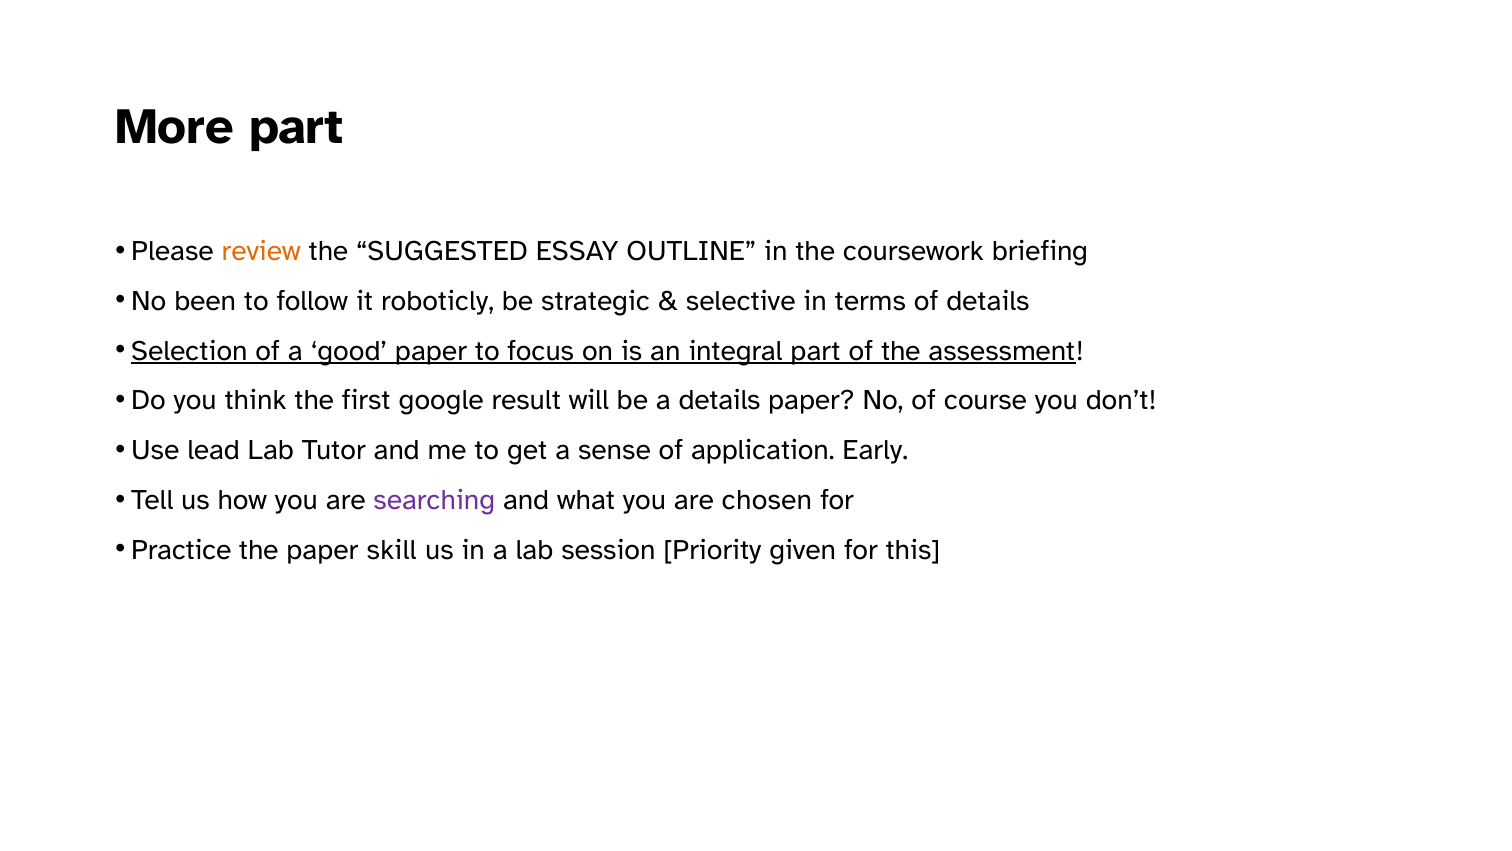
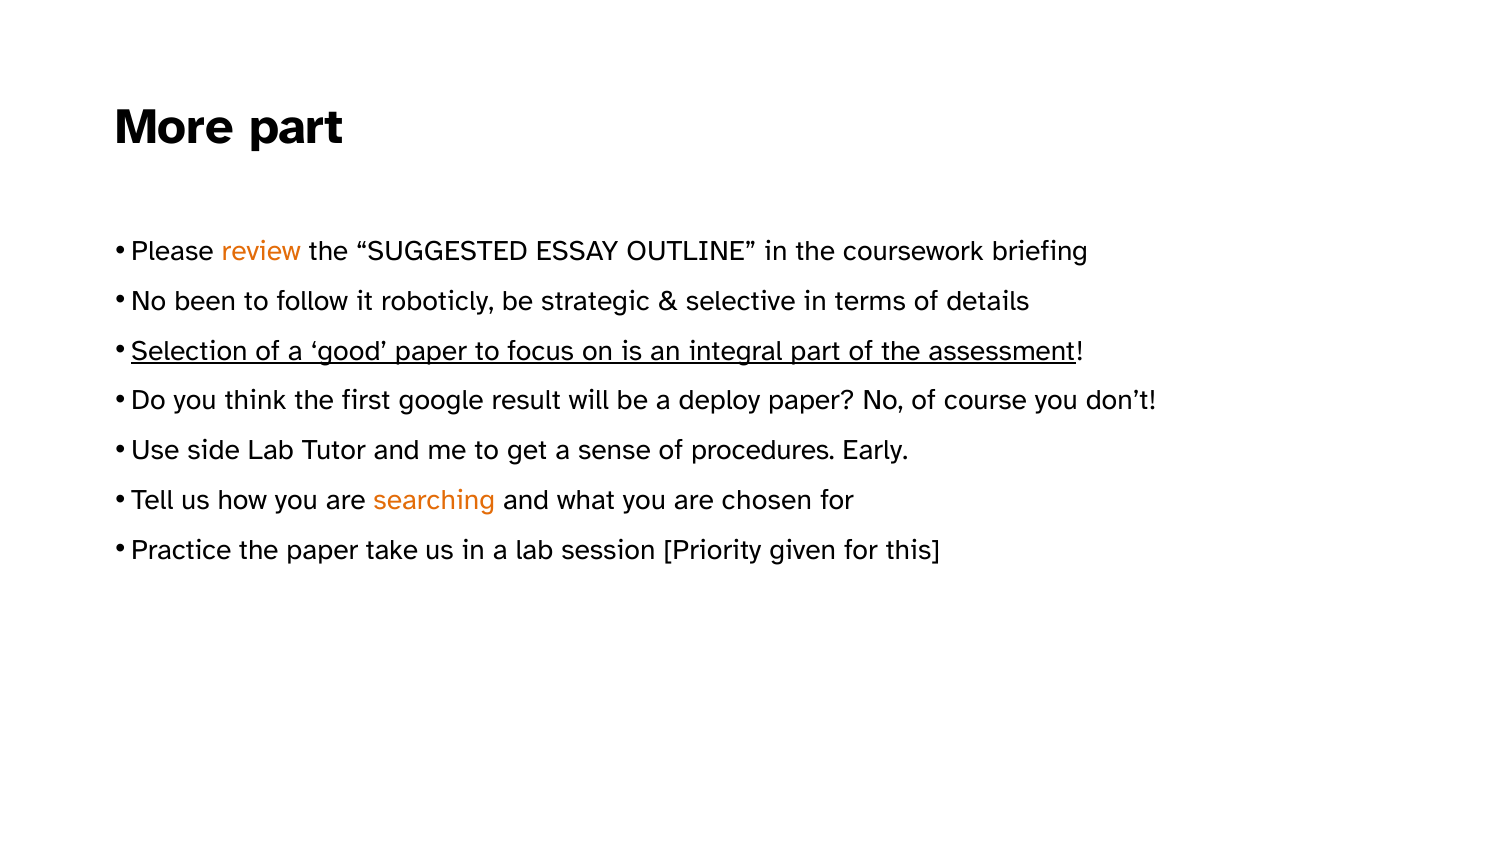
a details: details -> deploy
lead: lead -> side
application: application -> procedures
searching colour: purple -> orange
skill: skill -> take
